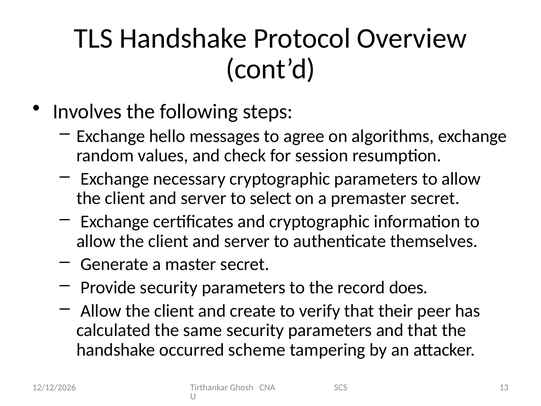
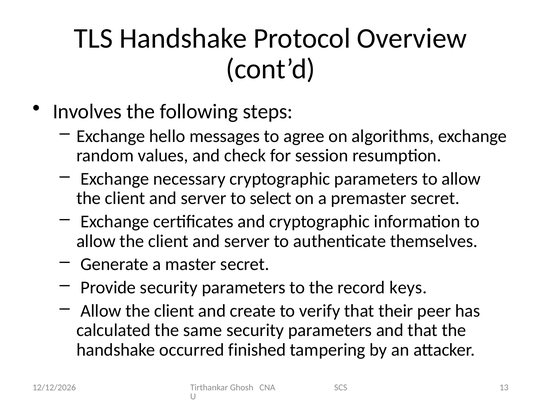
does: does -> keys
scheme: scheme -> finished
